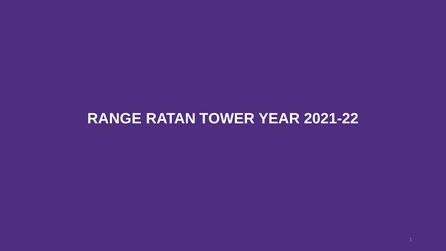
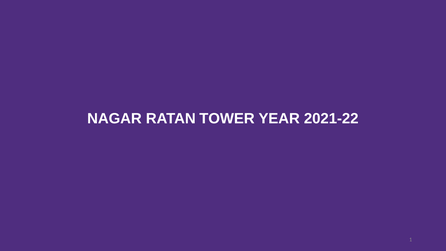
RANGE: RANGE -> NAGAR
